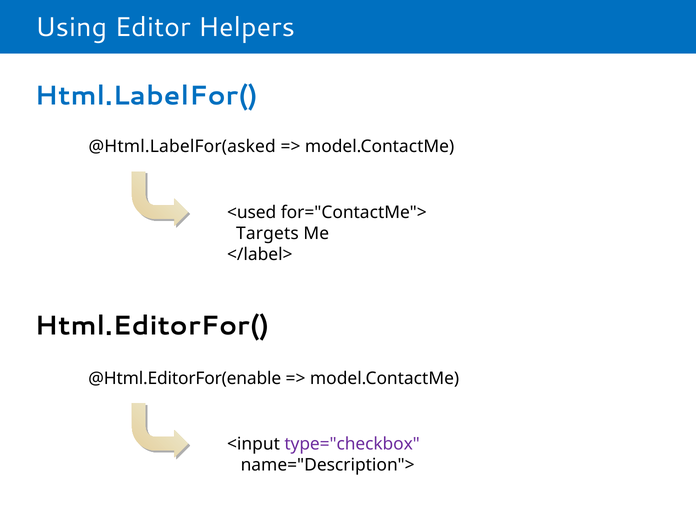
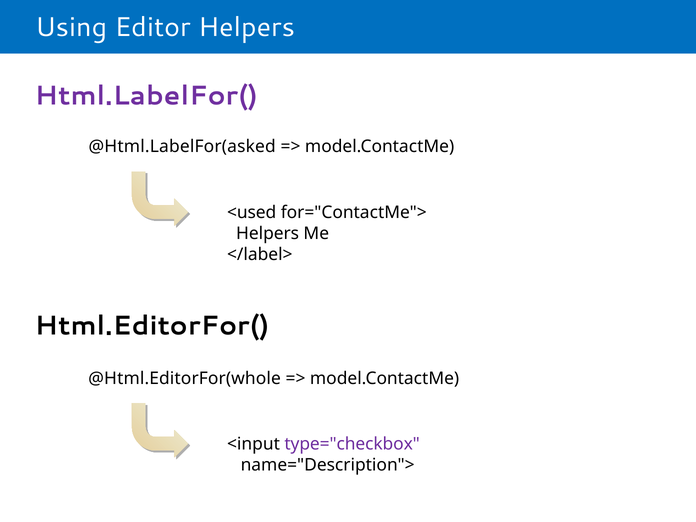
Html.LabelFor( colour: blue -> purple
Targets at (267, 234): Targets -> Helpers
@Html.EditorFor(enable: @Html.EditorFor(enable -> @Html.EditorFor(whole
